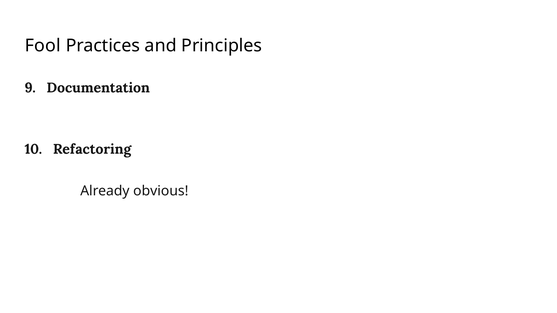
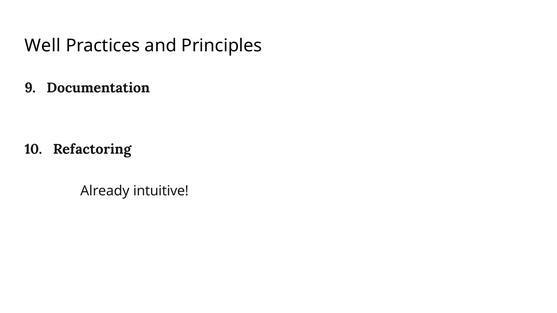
Fool: Fool -> Well
obvious: obvious -> intuitive
